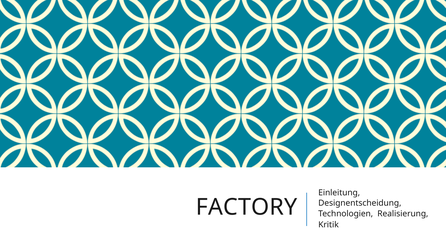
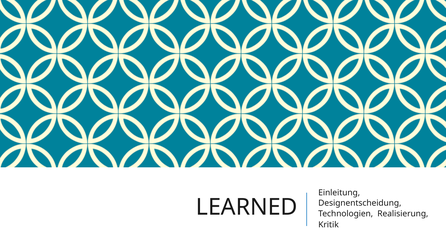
FACTORY: FACTORY -> LEARNED
